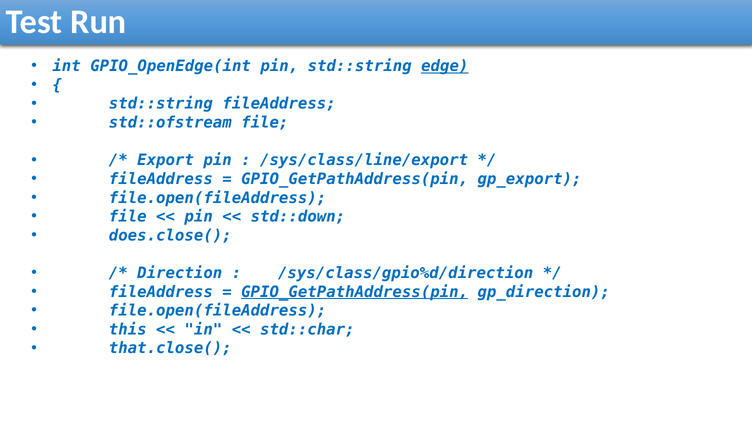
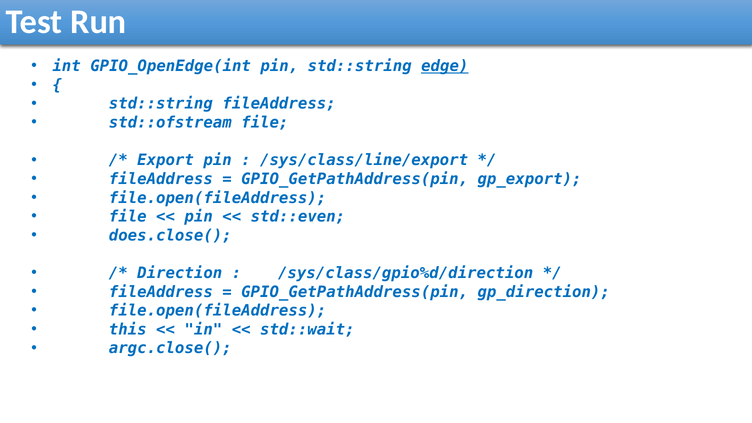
std::down: std::down -> std::even
GPIO_GetPathAddress(pin at (355, 292) underline: present -> none
std::char: std::char -> std::wait
that.close(: that.close( -> argc.close(
